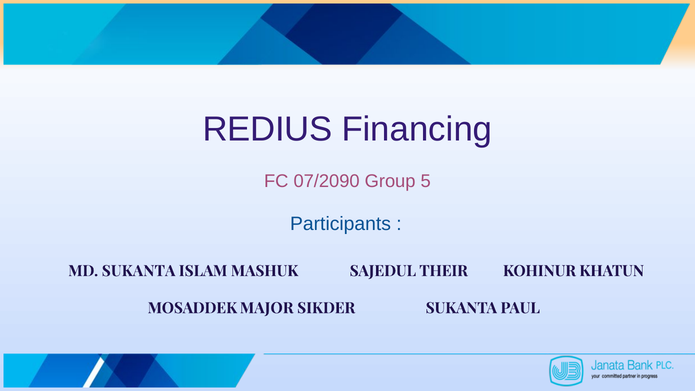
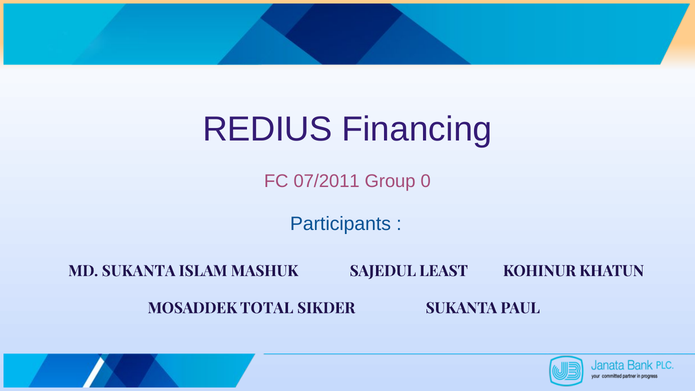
07/2090: 07/2090 -> 07/2011
5: 5 -> 0
THEIR: THEIR -> LEAST
MAJOR: MAJOR -> TOTAL
